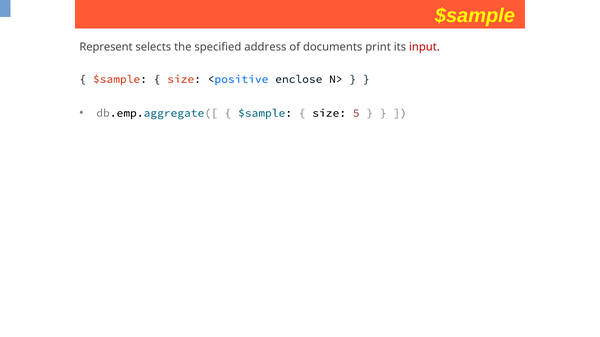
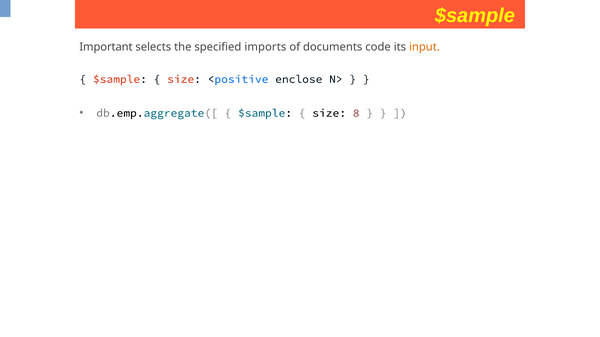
Represent: Represent -> Important
address: address -> imports
print: print -> code
input colour: red -> orange
5: 5 -> 8
